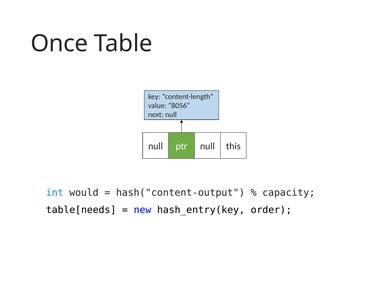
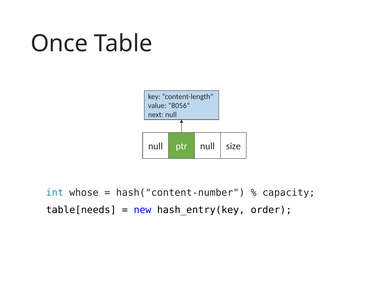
this: this -> size
would: would -> whose
hash("content-output: hash("content-output -> hash("content-number
